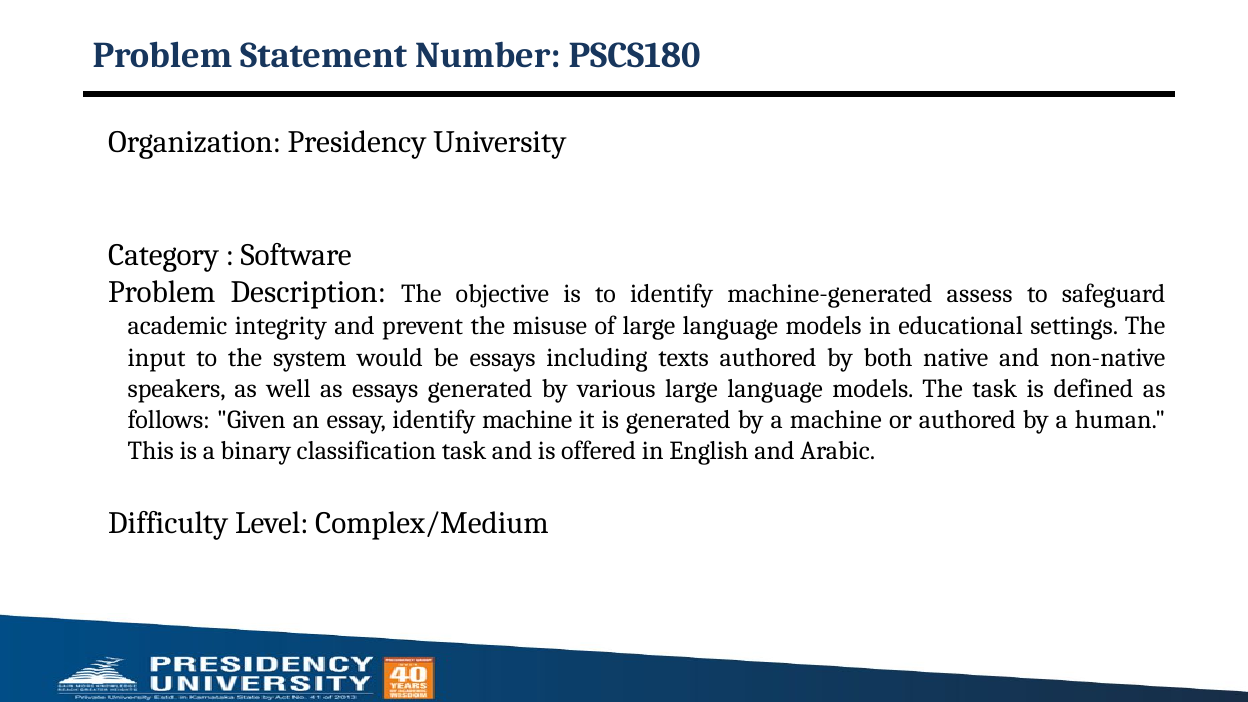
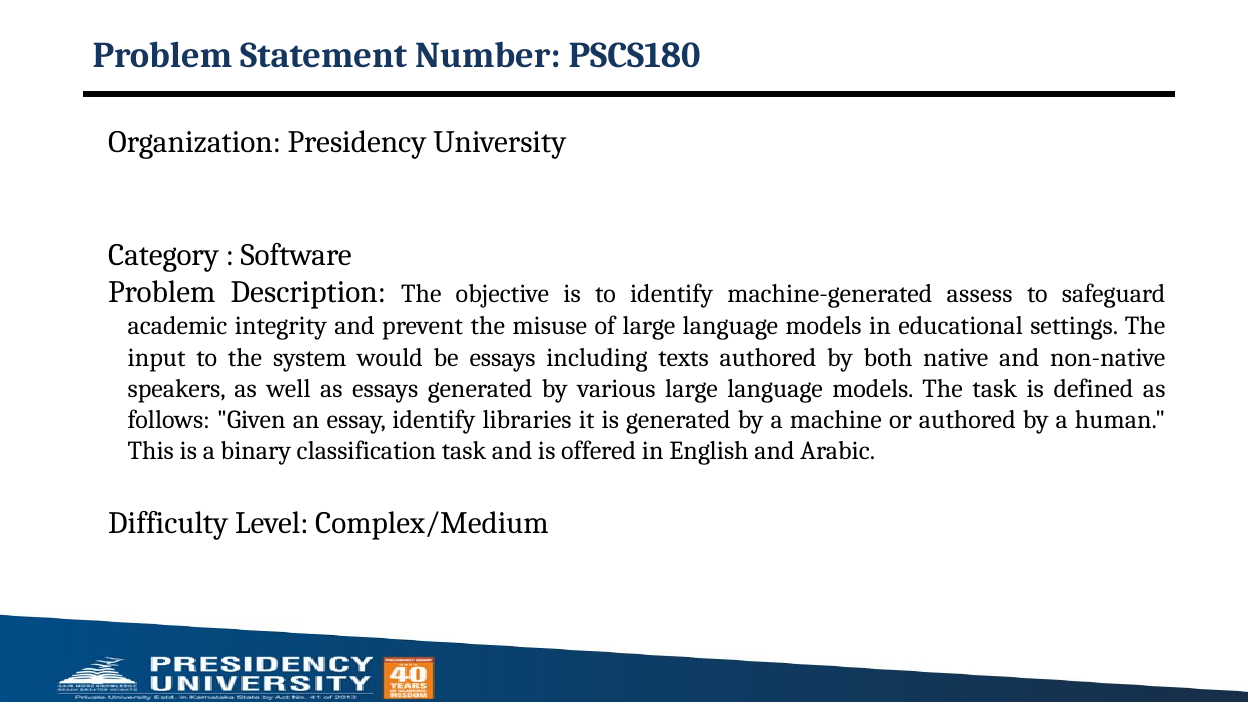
identify machine: machine -> libraries
